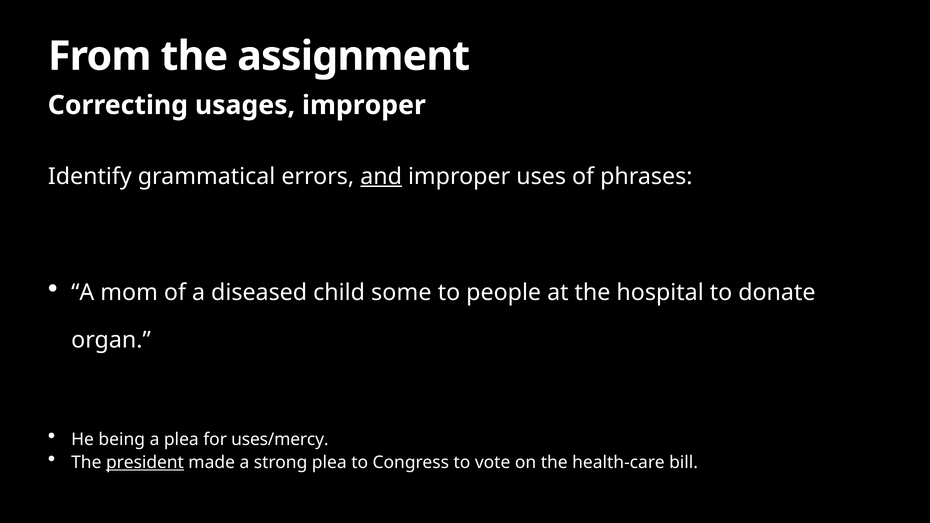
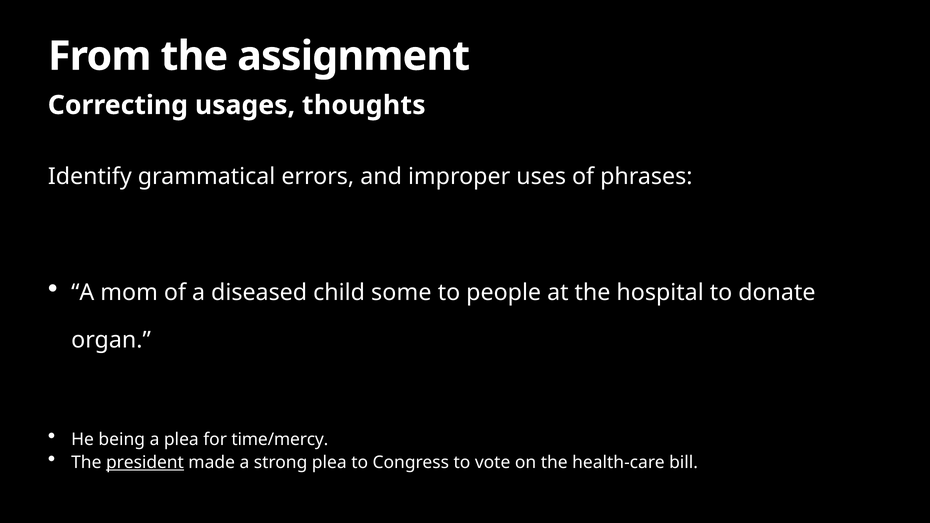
usages improper: improper -> thoughts
and underline: present -> none
uses/mercy: uses/mercy -> time/mercy
